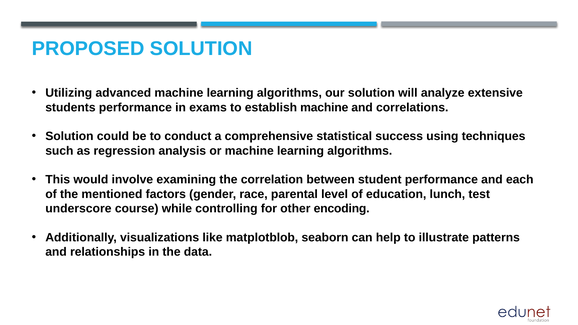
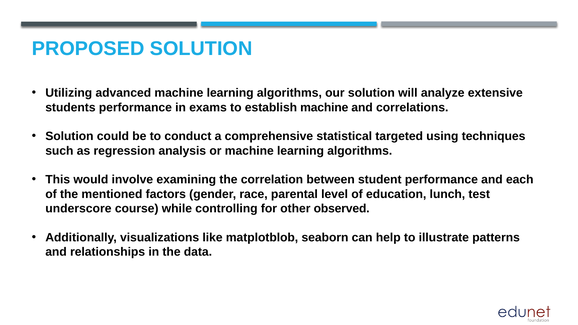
success: success -> targeted
encoding: encoding -> observed
